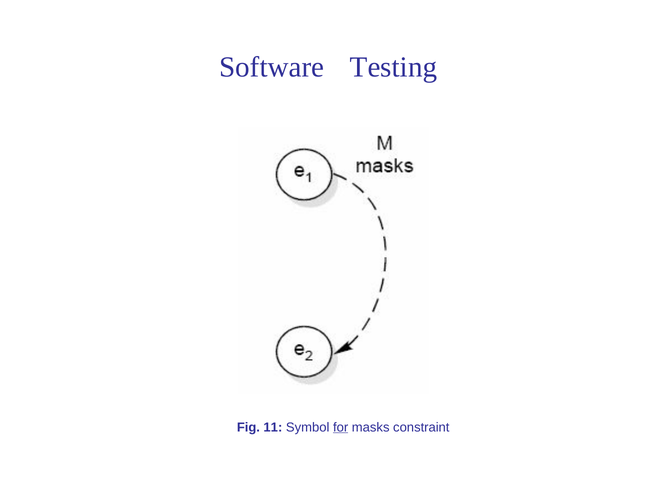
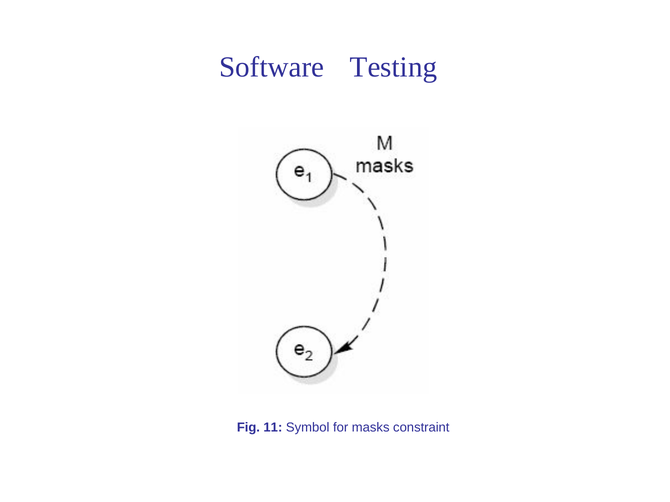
for underline: present -> none
